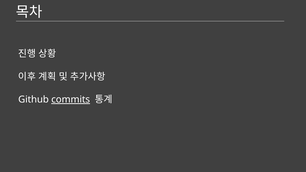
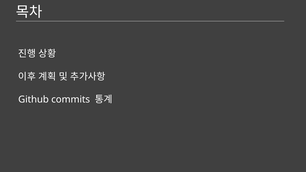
commits underline: present -> none
